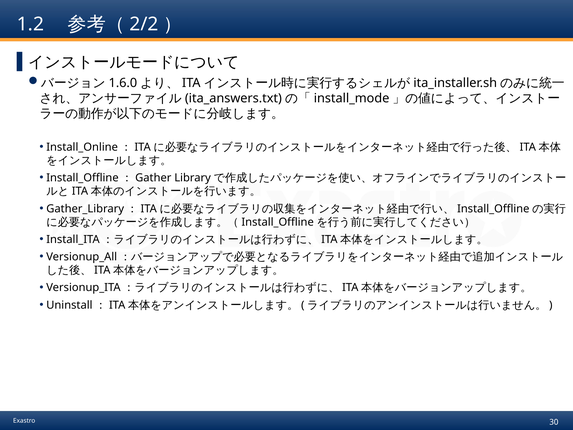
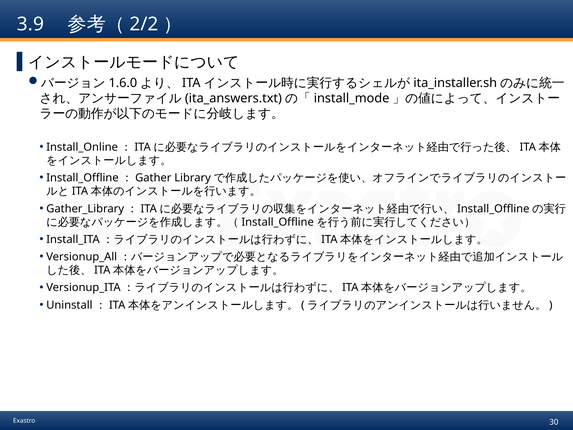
1.2: 1.2 -> 3.9
